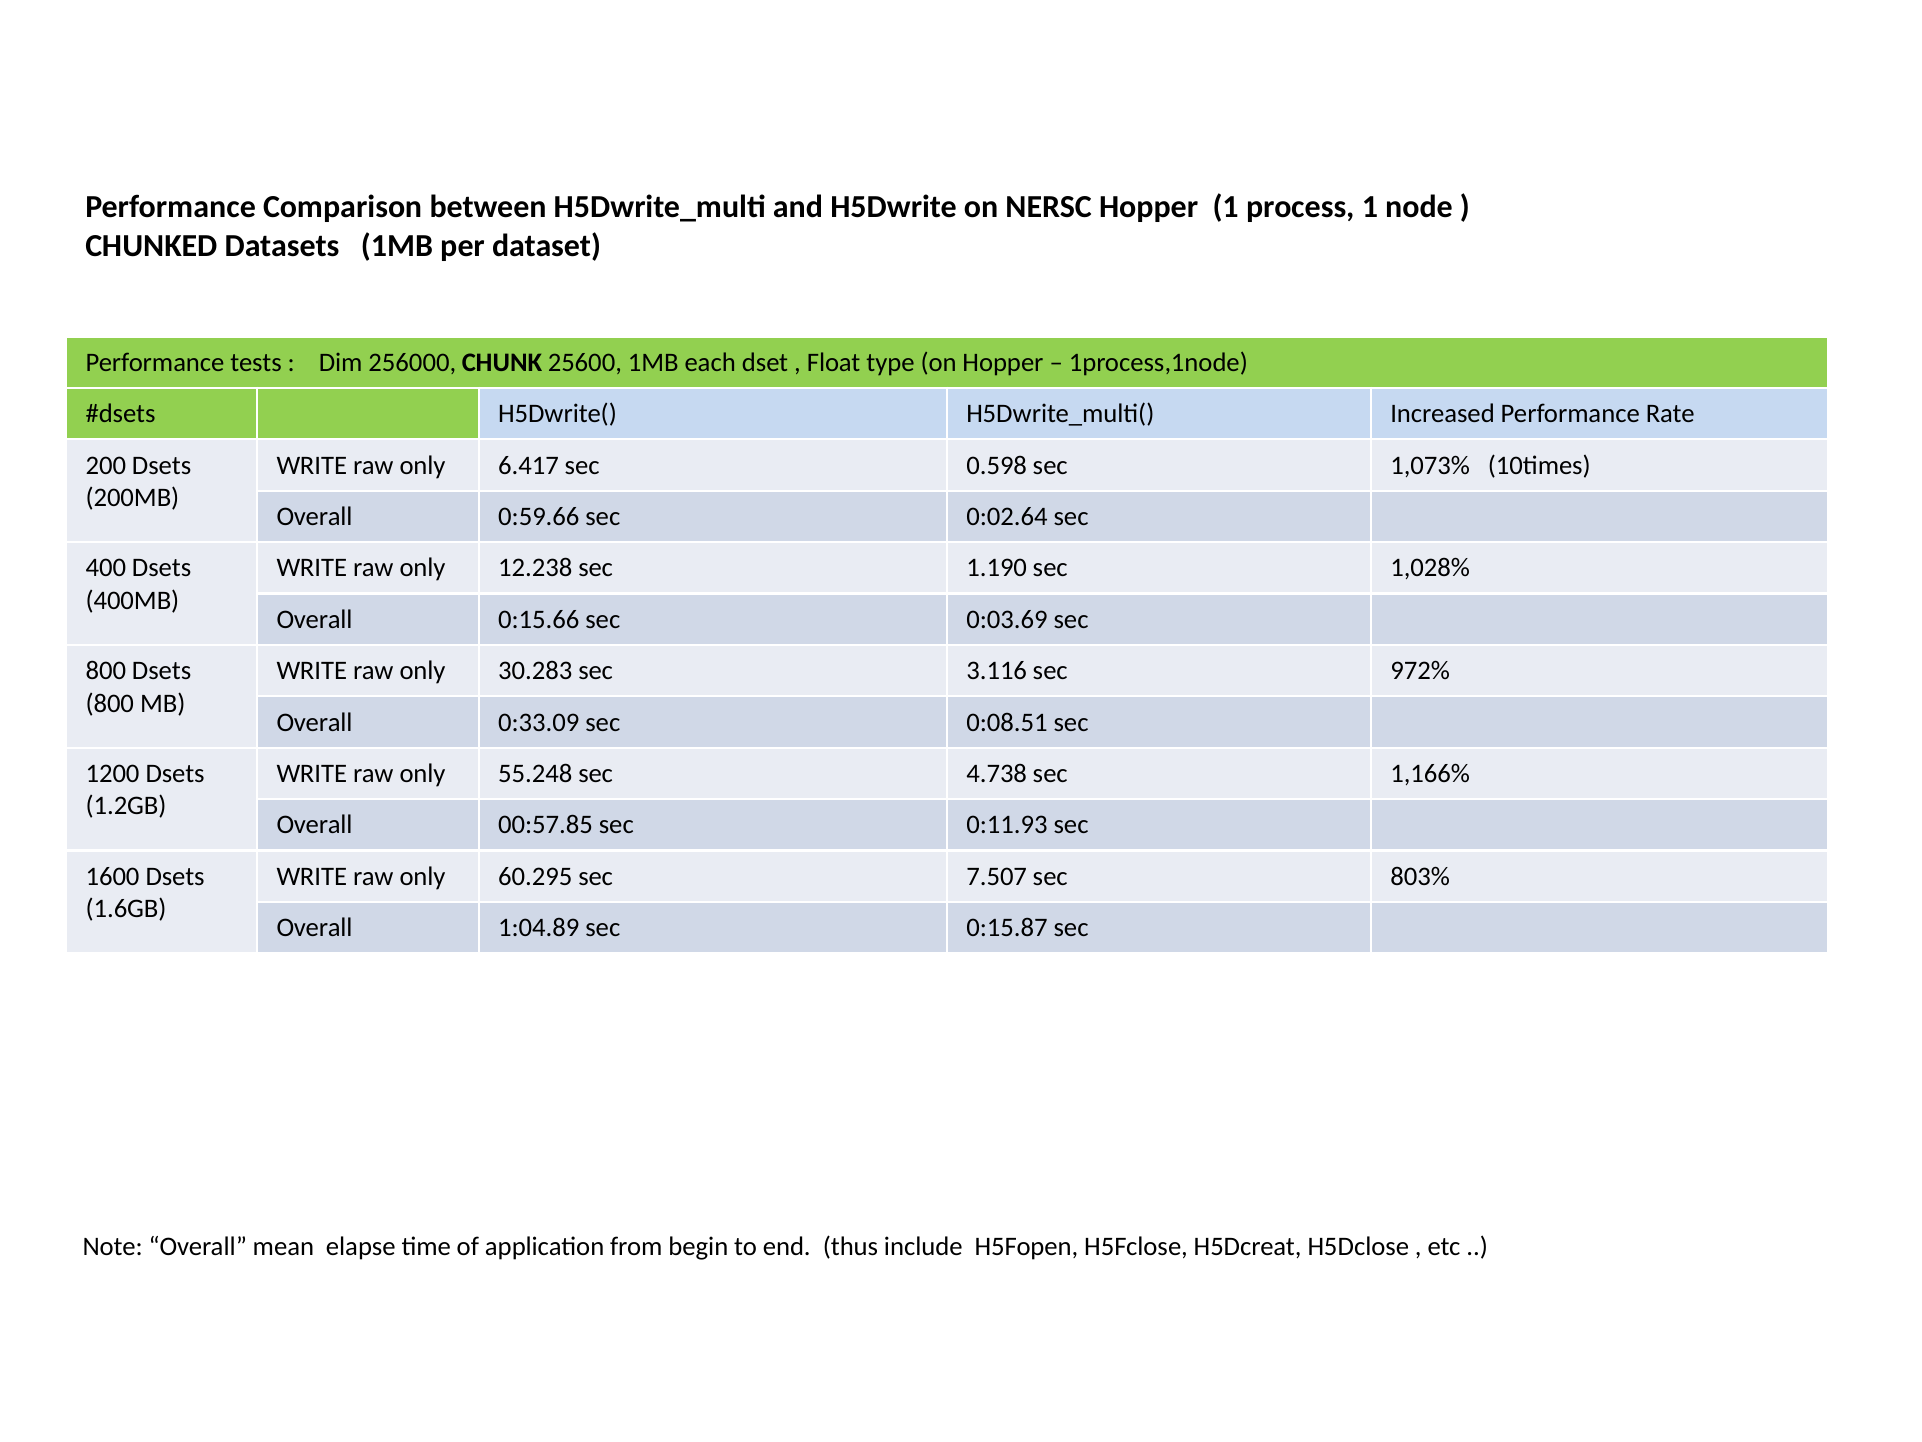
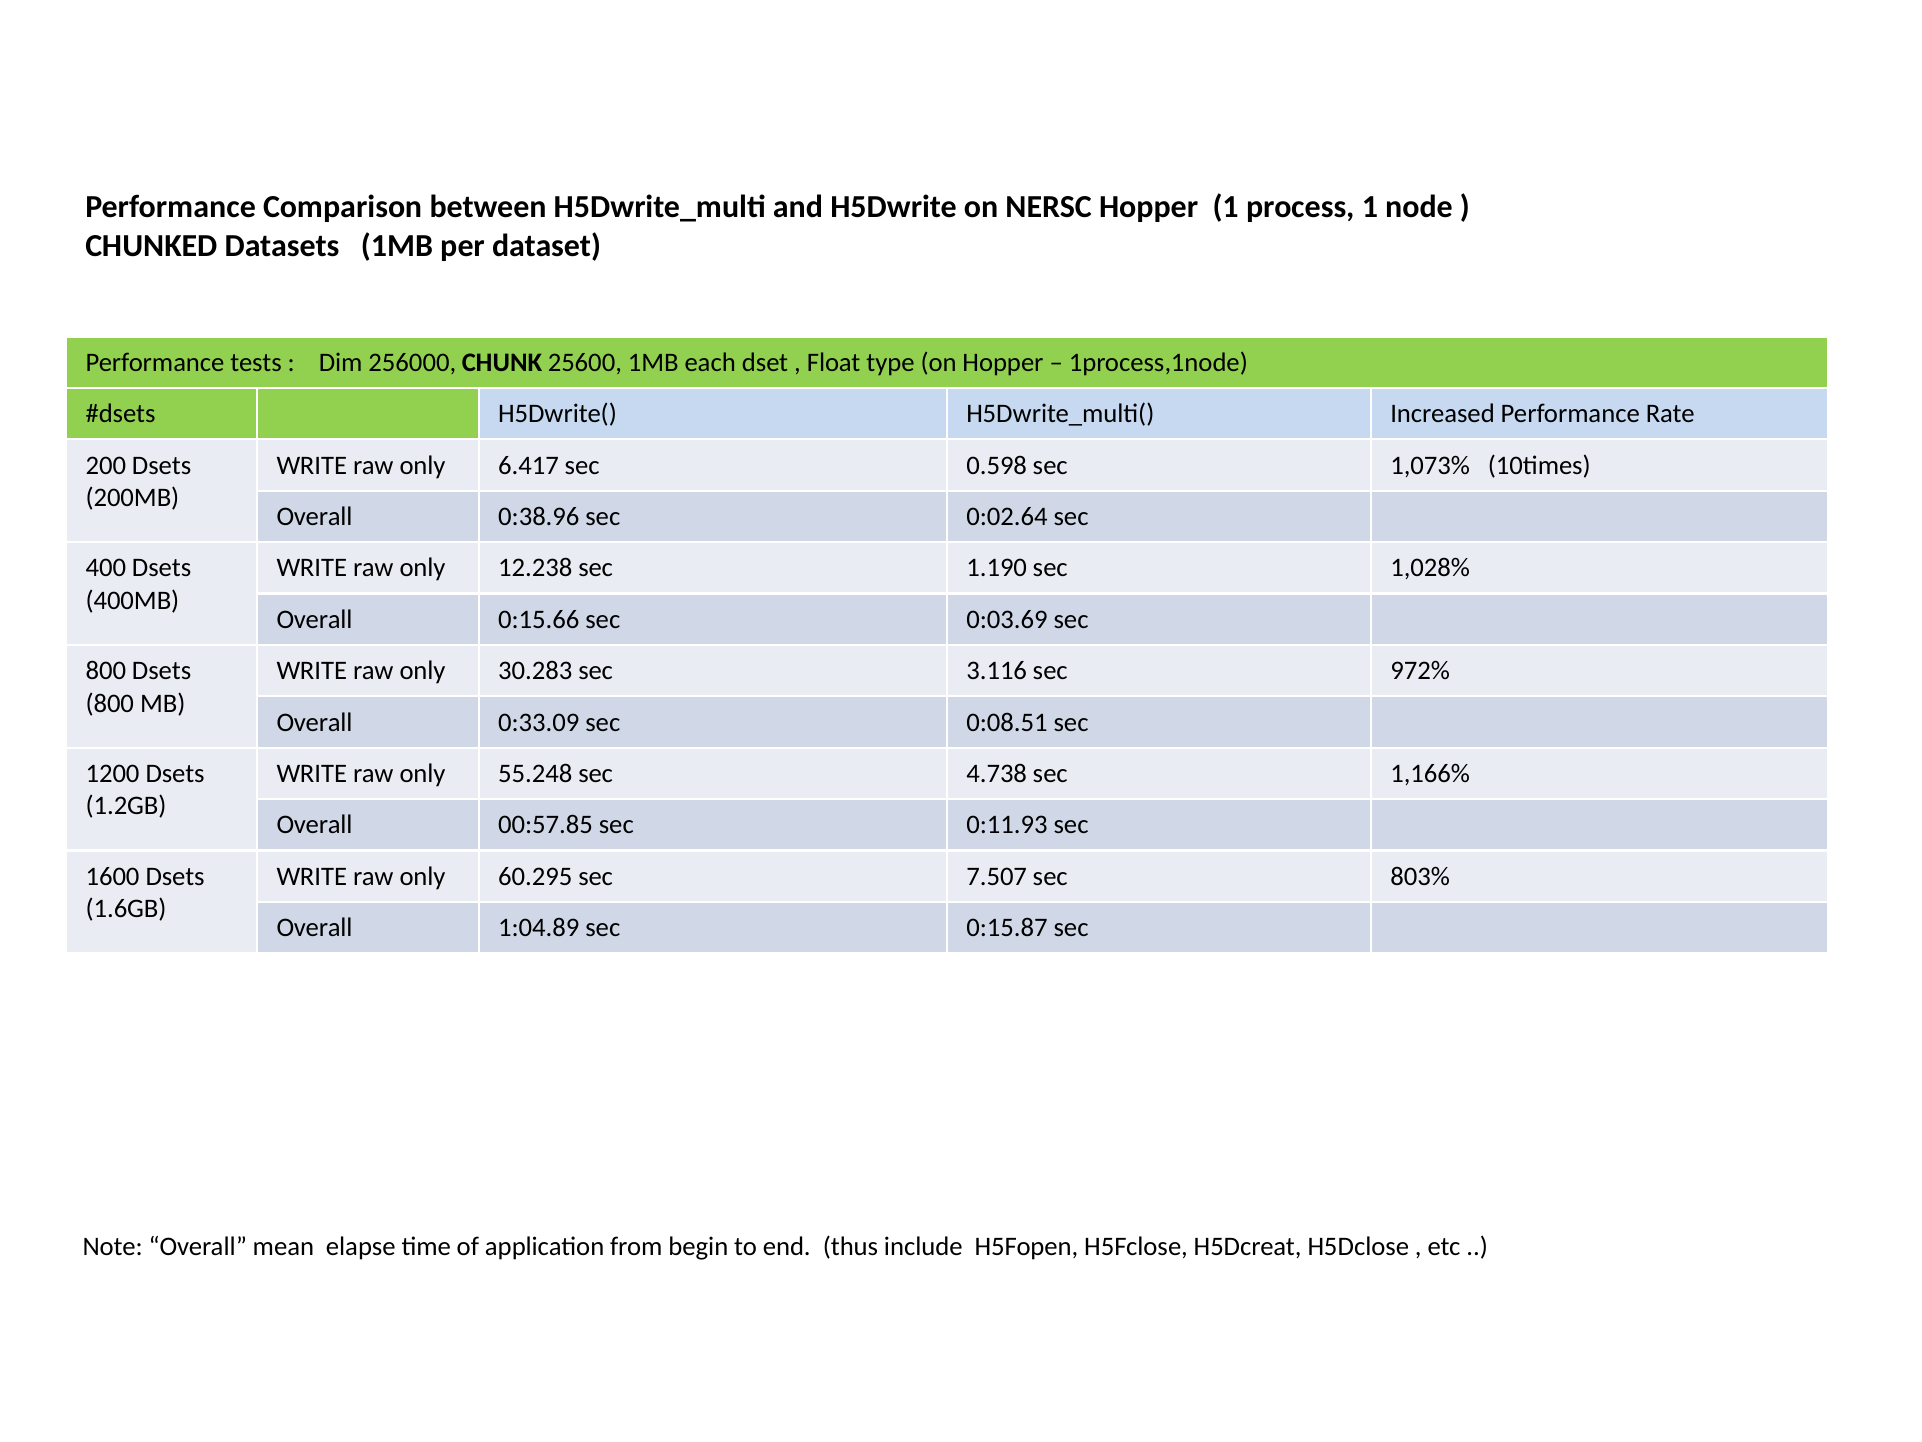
0:59.66: 0:59.66 -> 0:38.96
